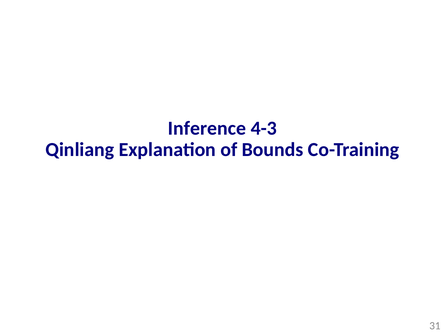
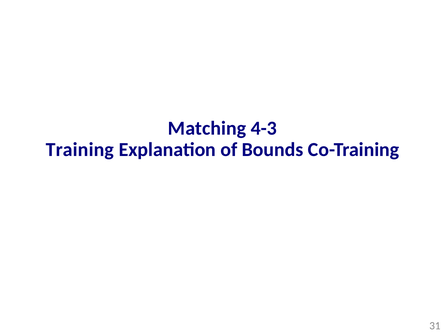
Inference: Inference -> Matching
Qinliang: Qinliang -> Training
